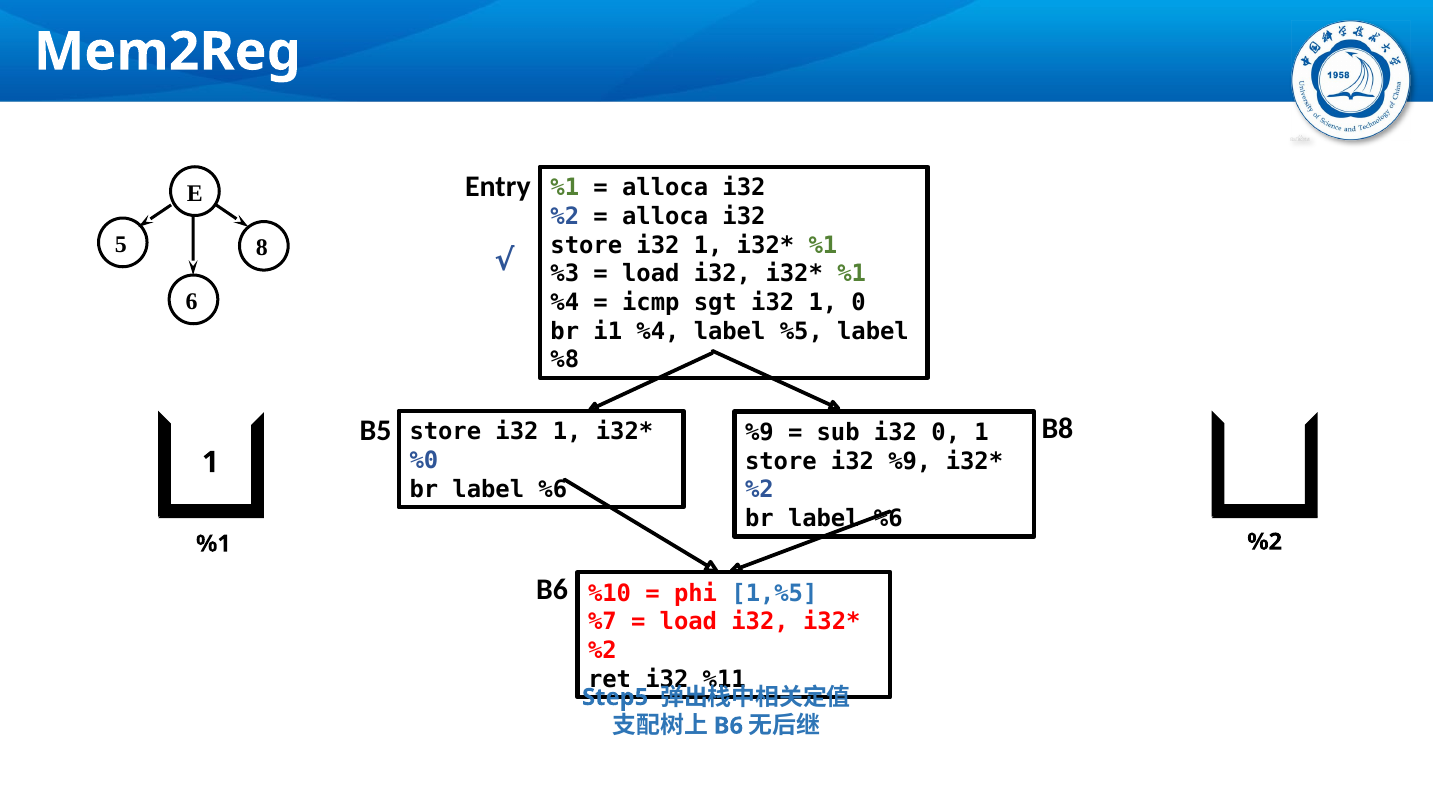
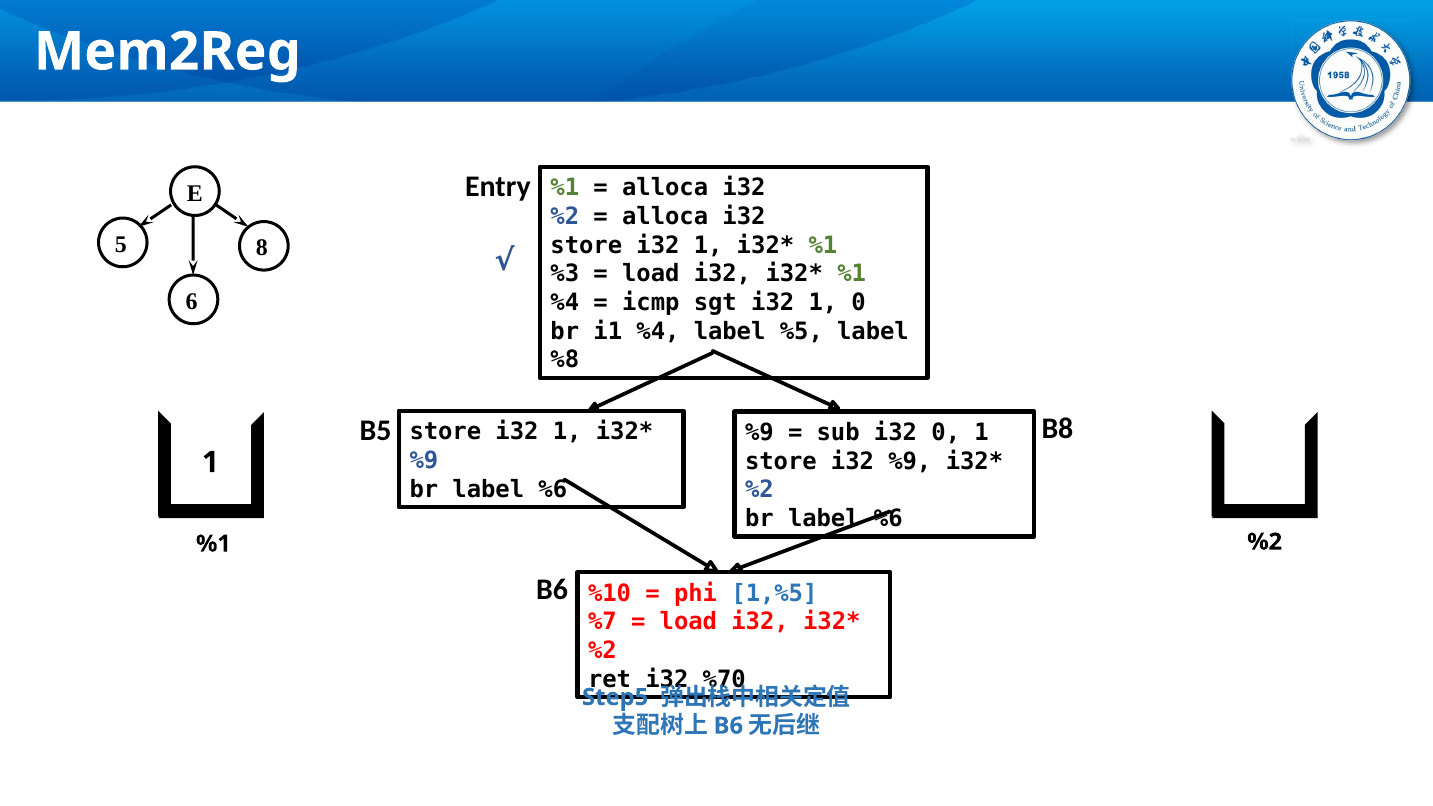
%0 at (424, 461): %0 -> %9
%11: %11 -> %70
